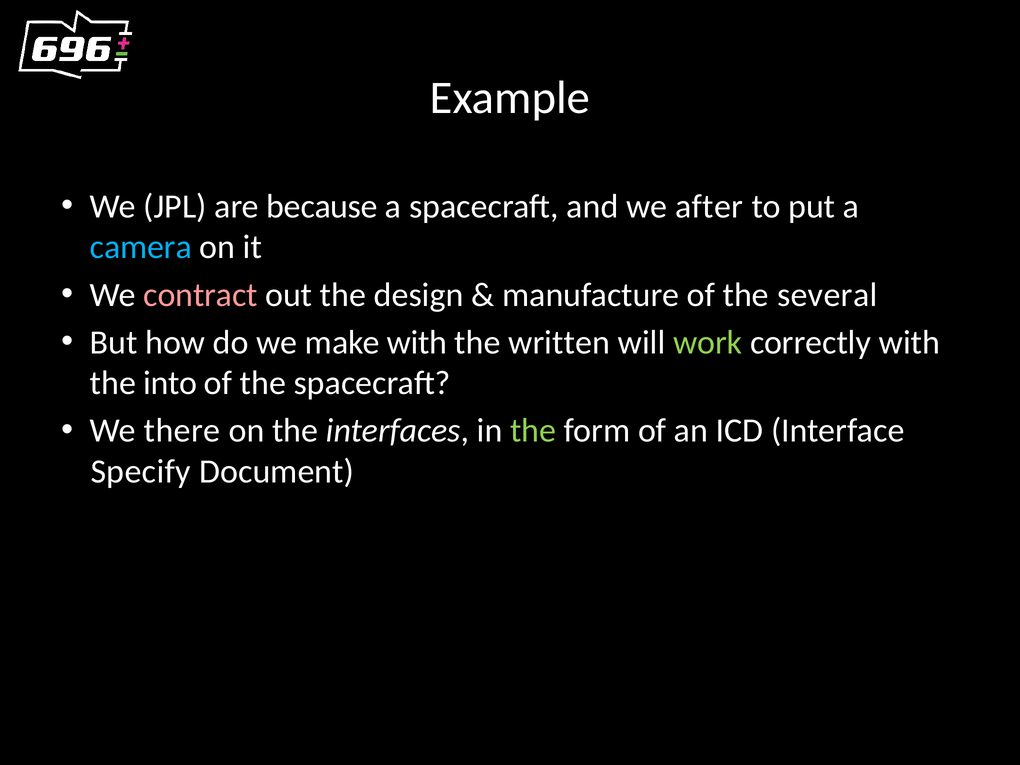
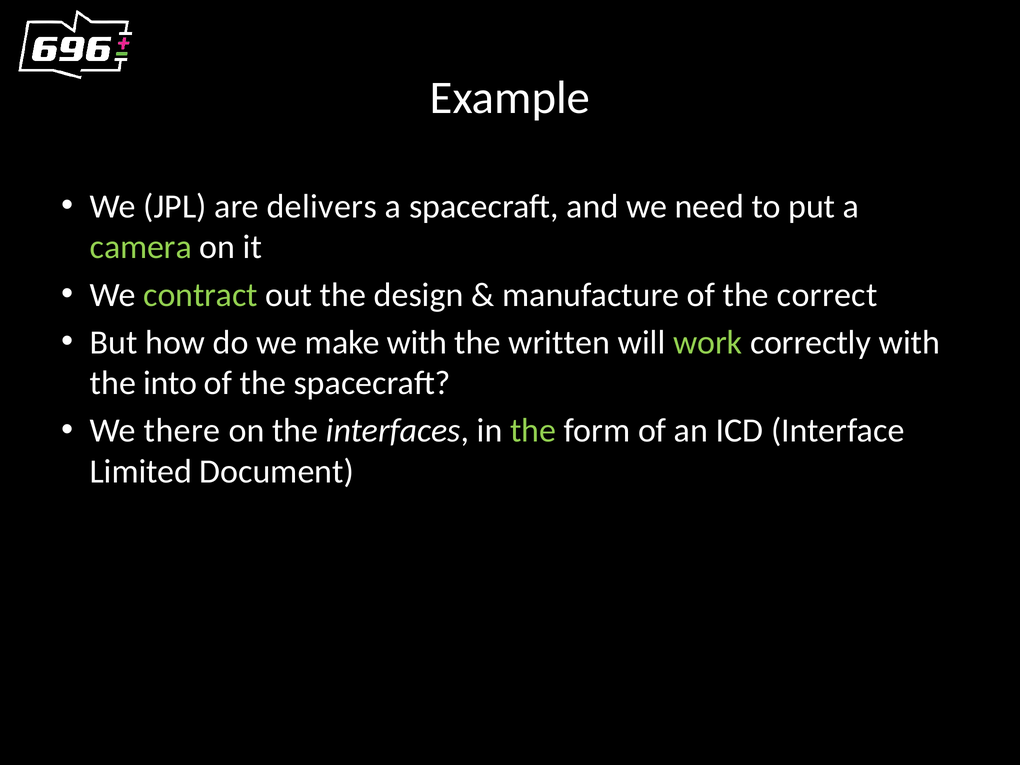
because: because -> delivers
after: after -> need
camera colour: light blue -> light green
contract colour: pink -> light green
several: several -> correct
Specify: Specify -> Limited
